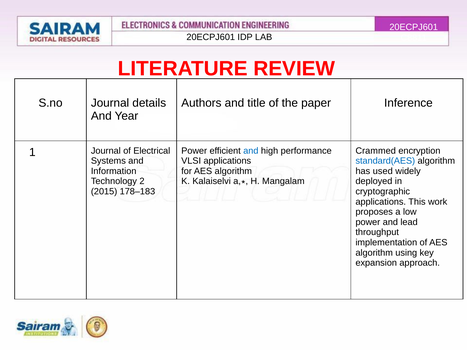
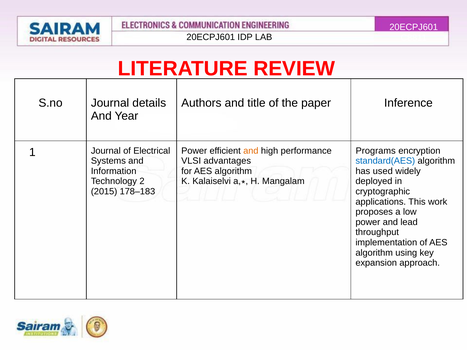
and at (251, 151) colour: blue -> orange
Crammed: Crammed -> Programs
VLSI applications: applications -> advantages
